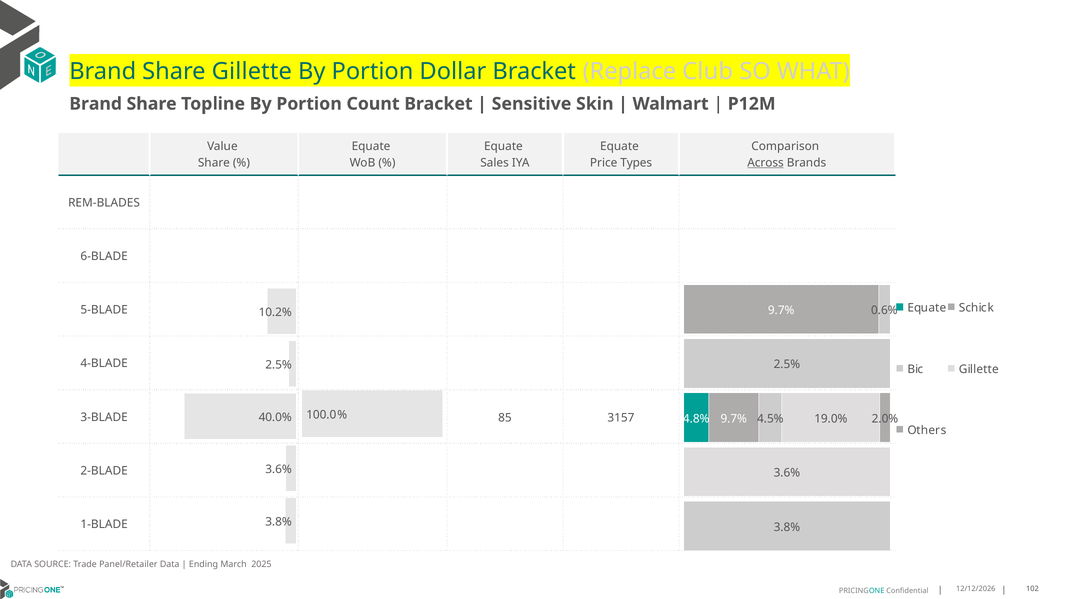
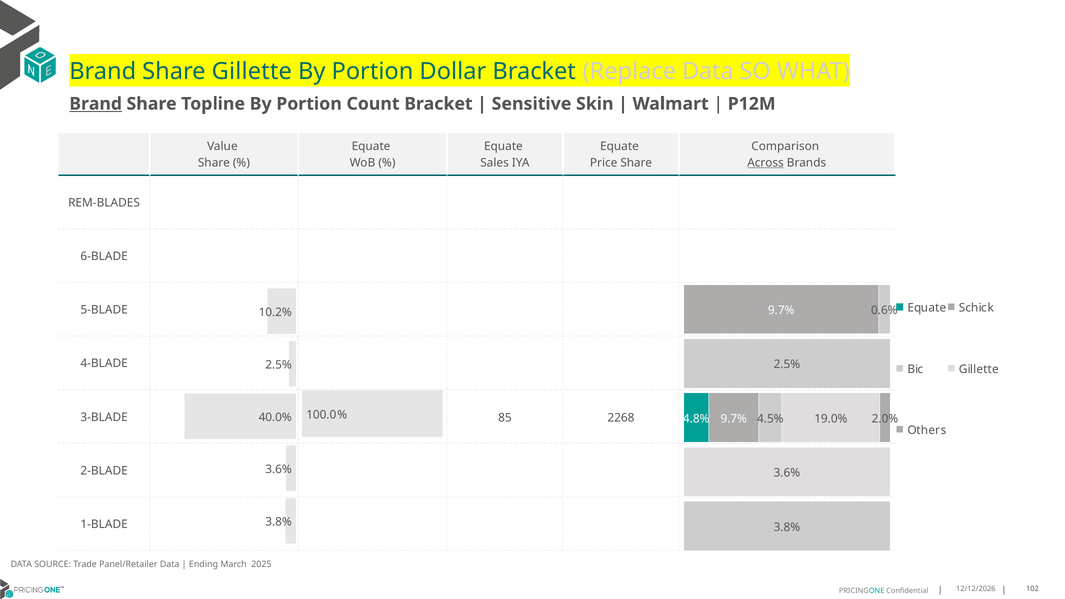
Replace Club: Club -> Data
Brand at (96, 104) underline: none -> present
Price Types: Types -> Share
3157: 3157 -> 2268
